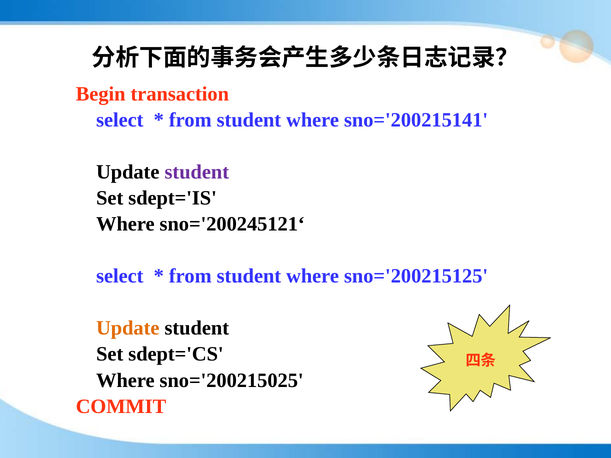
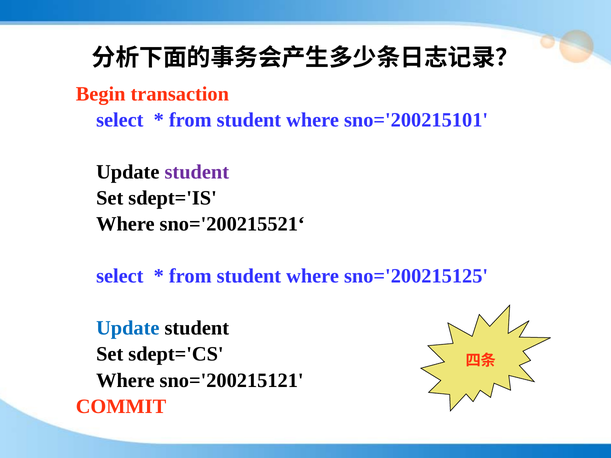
sno='200215141: sno='200215141 -> sno='200215101
sno='200245121‘: sno='200245121‘ -> sno='200215521‘
Update at (128, 328) colour: orange -> blue
sno='200215025: sno='200215025 -> sno='200215121
